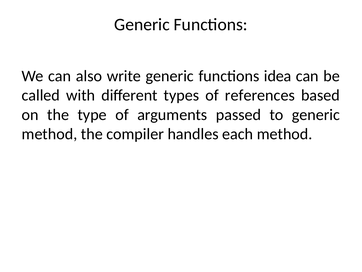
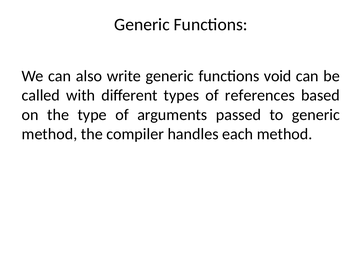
idea: idea -> void
